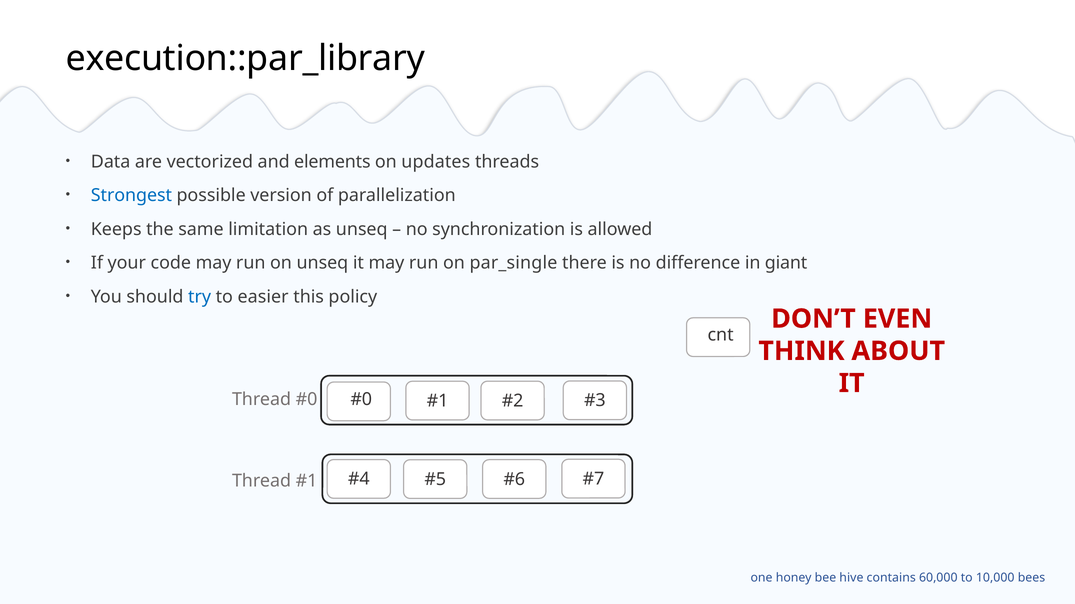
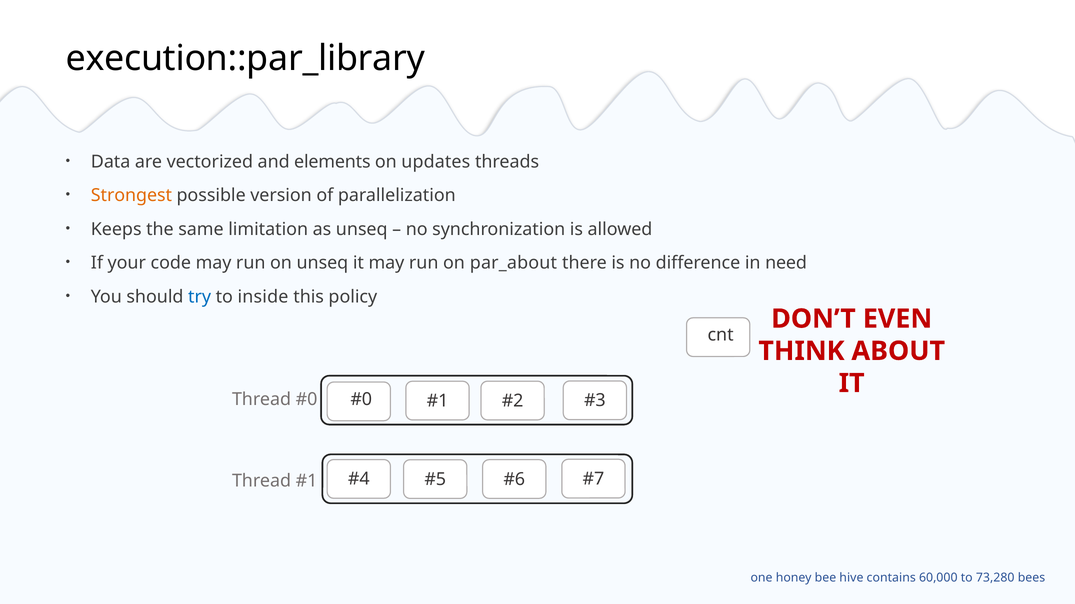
Strongest colour: blue -> orange
par_single: par_single -> par_about
giant: giant -> need
easier: easier -> inside
10,000: 10,000 -> 73,280
